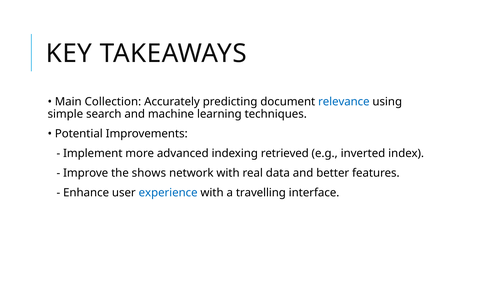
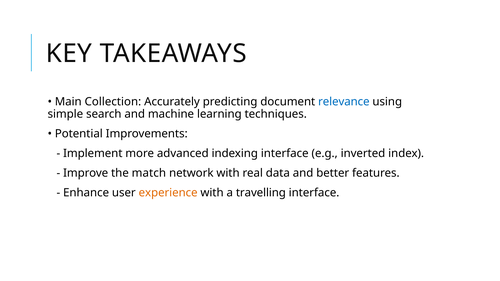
indexing retrieved: retrieved -> interface
shows: shows -> match
experience colour: blue -> orange
